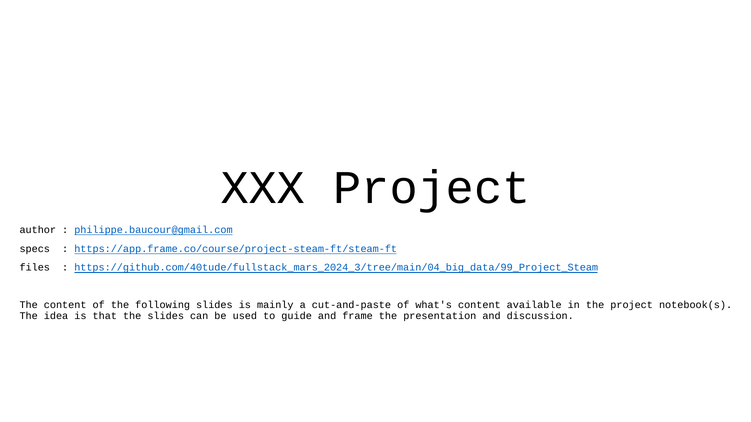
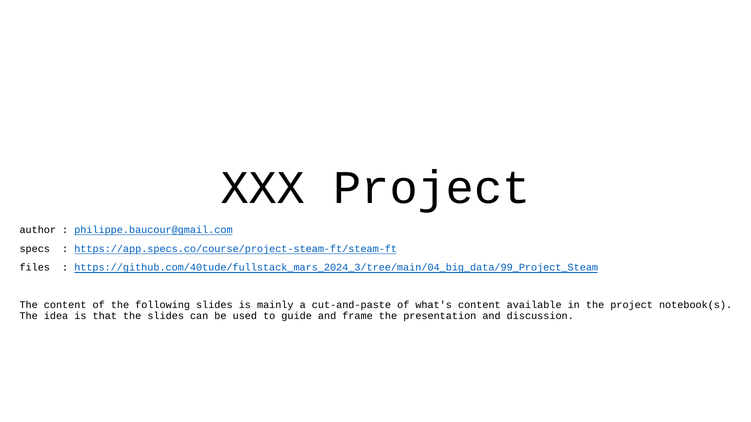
https://app.frame.co/course/project-steam-ft/steam-ft: https://app.frame.co/course/project-steam-ft/steam-ft -> https://app.specs.co/course/project-steam-ft/steam-ft
